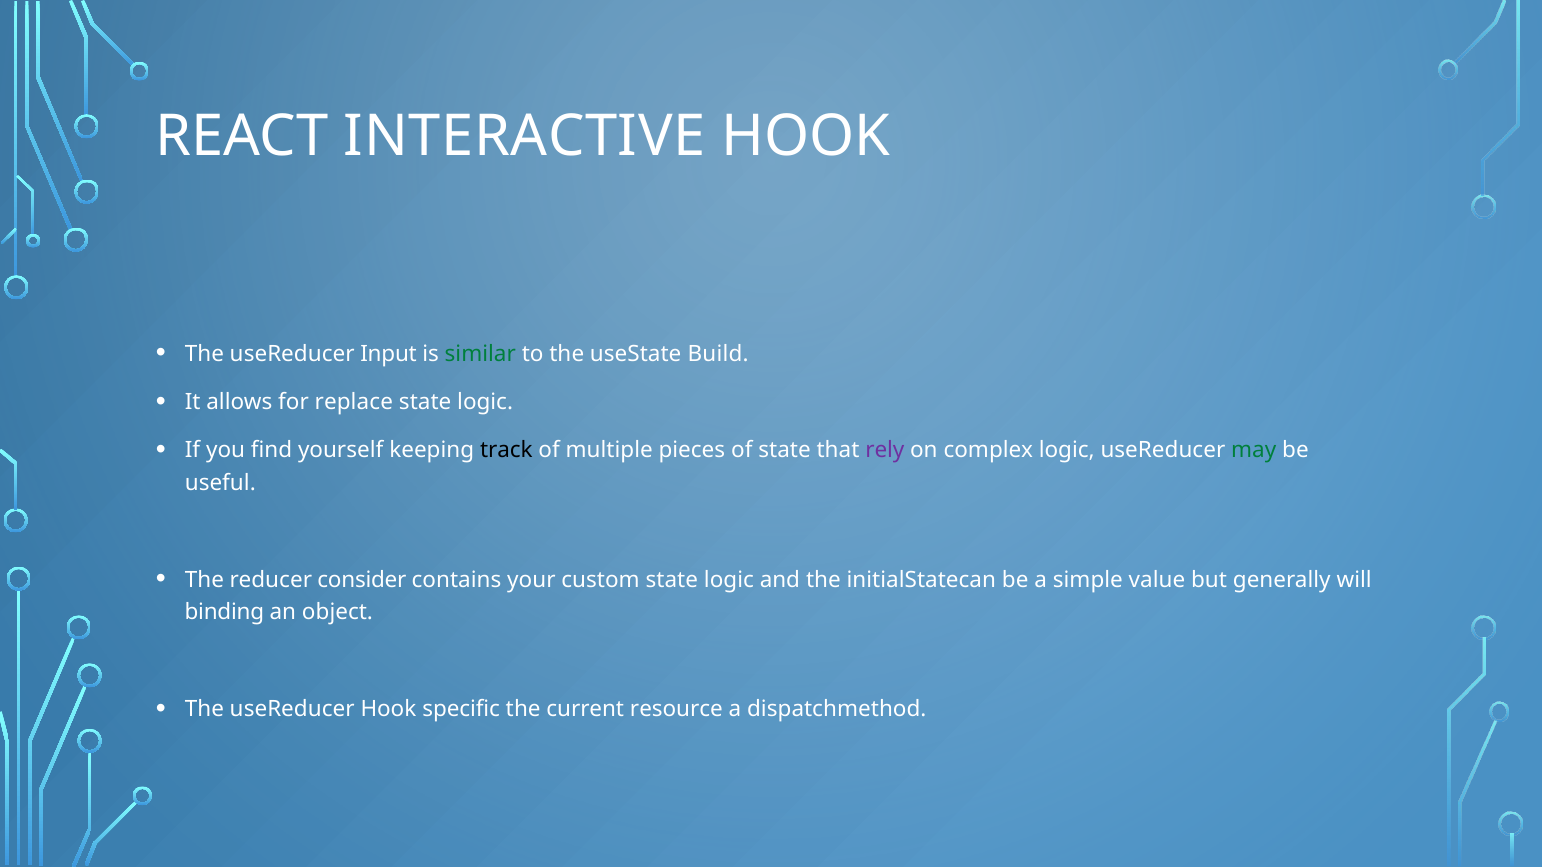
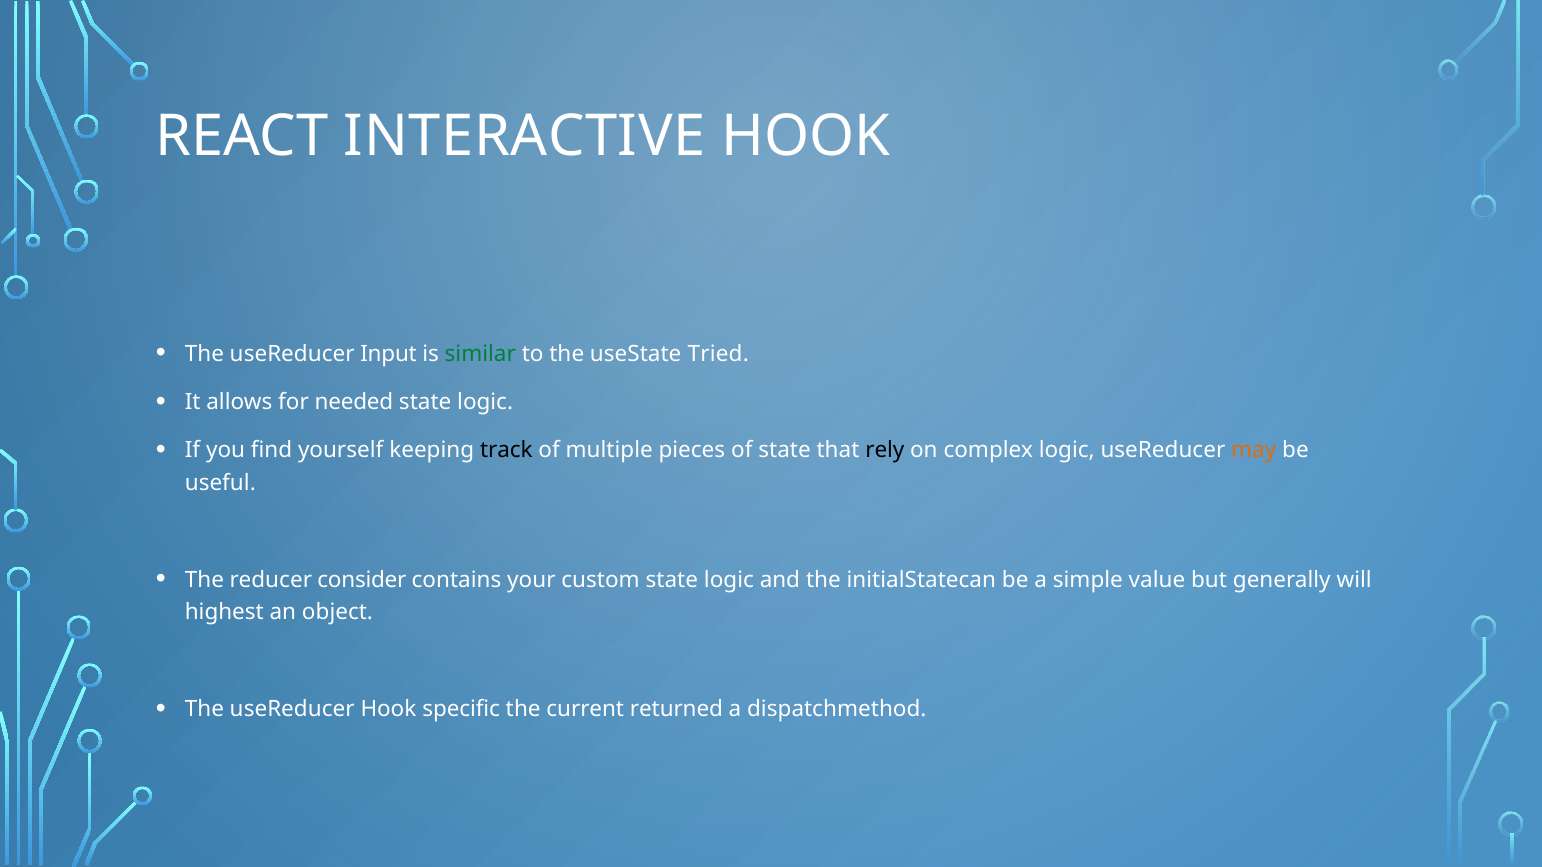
Build: Build -> Tried
replace: replace -> needed
rely colour: purple -> black
may colour: green -> orange
binding: binding -> highest
resource: resource -> returned
